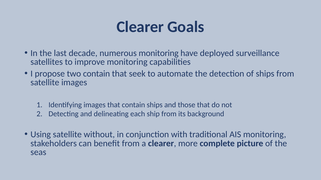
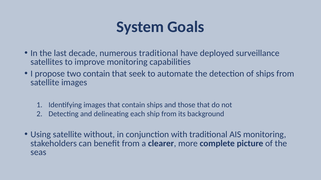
Clearer at (140, 27): Clearer -> System
numerous monitoring: monitoring -> traditional
